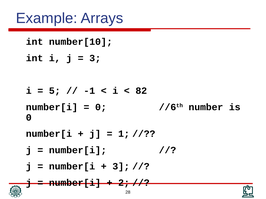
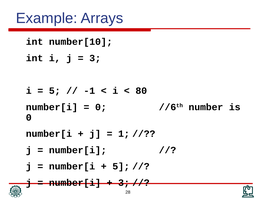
82: 82 -> 80
3 at (121, 167): 3 -> 5
2 at (124, 183): 2 -> 3
